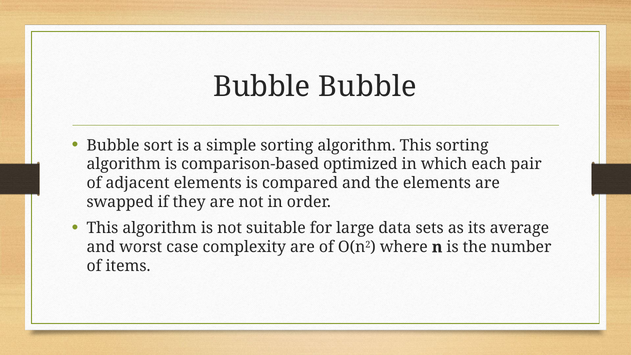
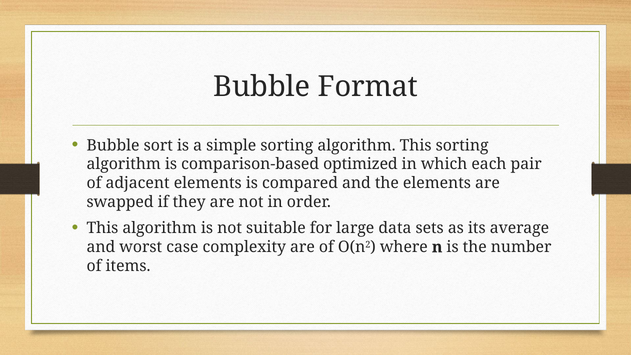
Bubble Bubble: Bubble -> Format
